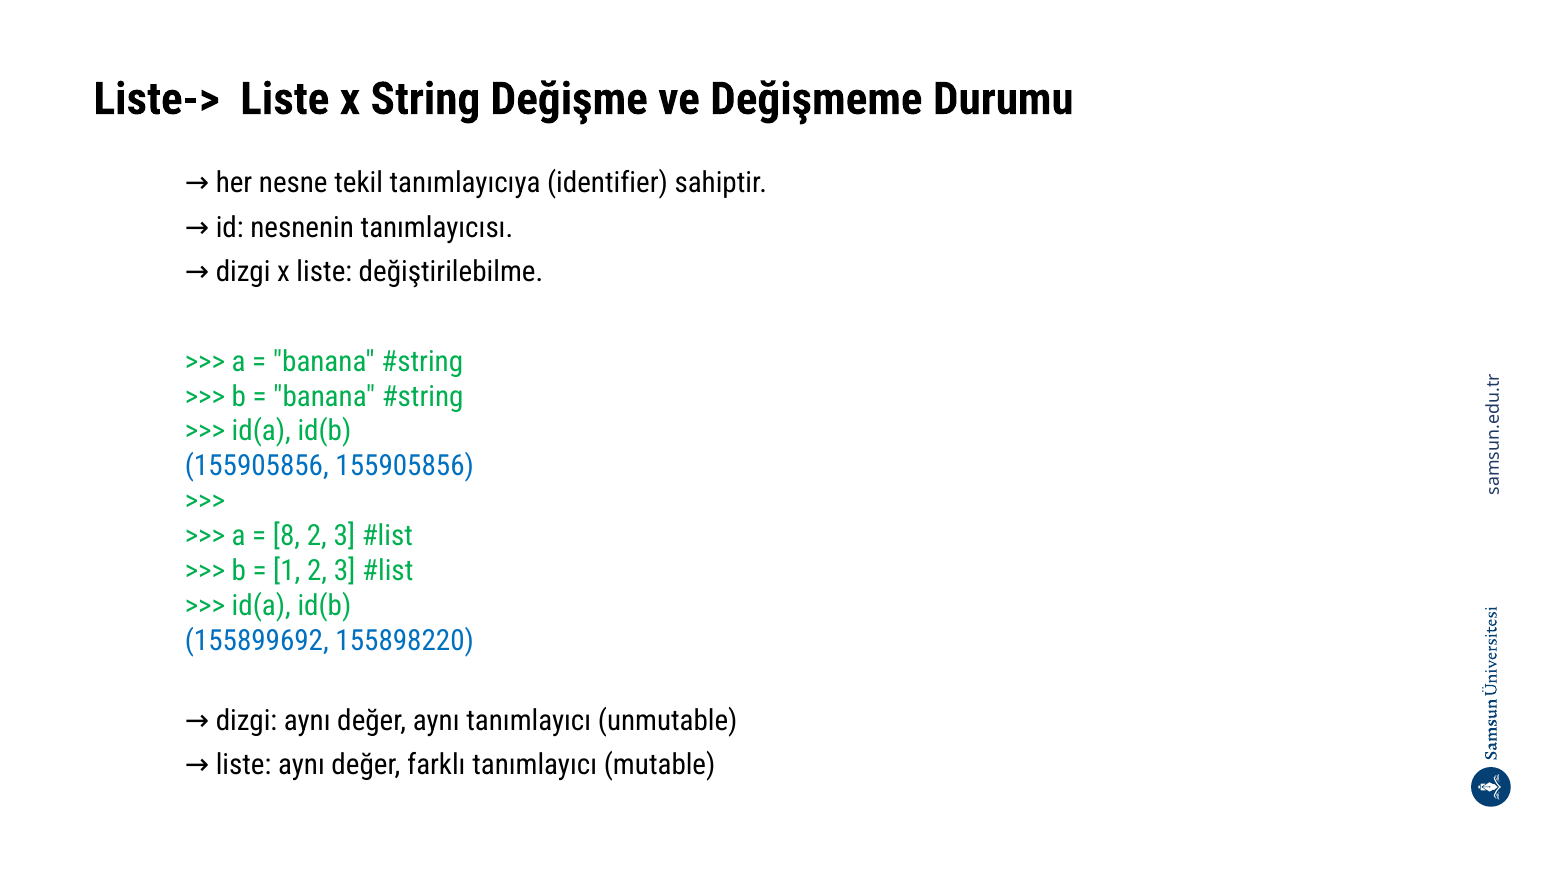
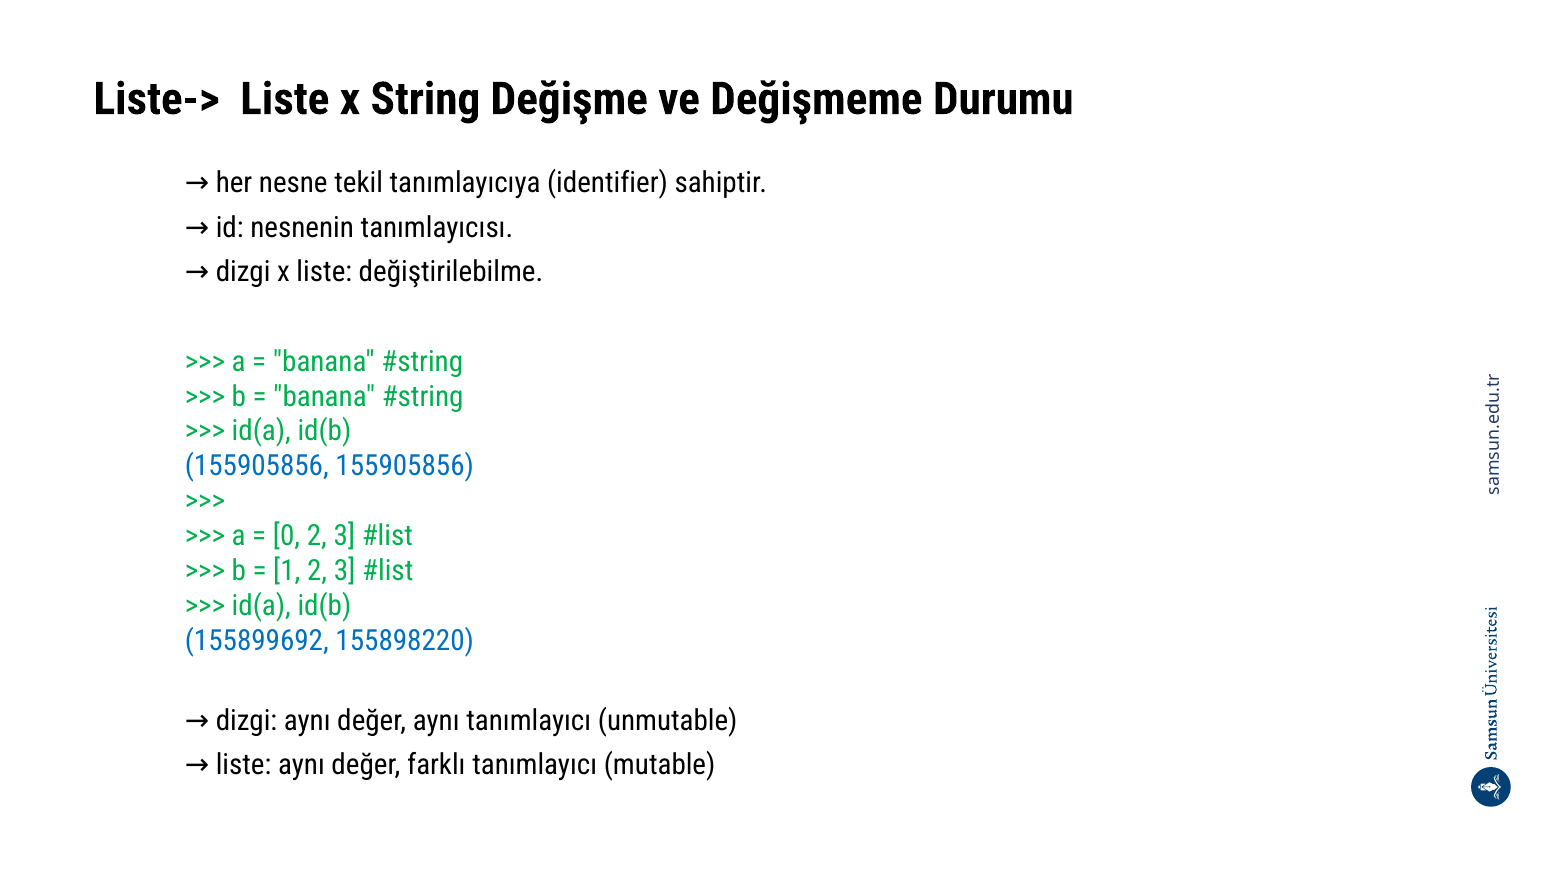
8: 8 -> 0
